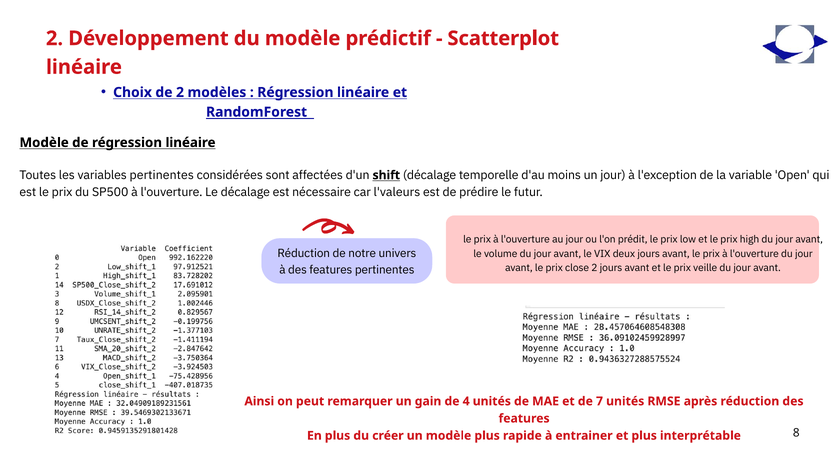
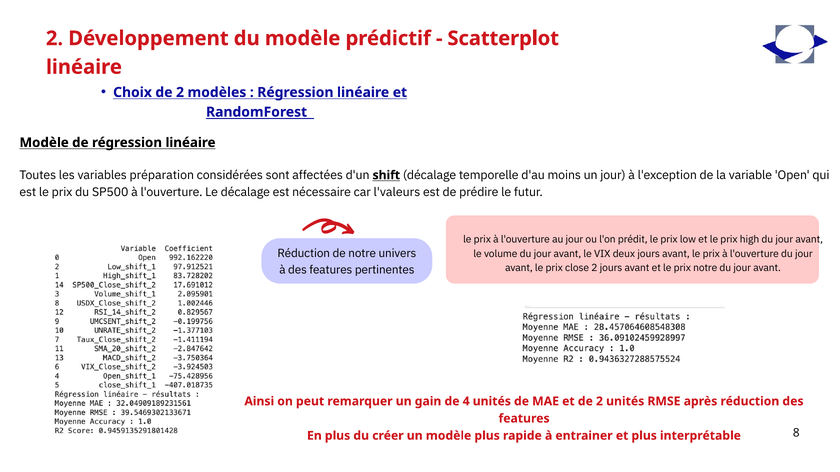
variables pertinentes: pertinentes -> préparation
prix veille: veille -> notre
et de 7: 7 -> 2
